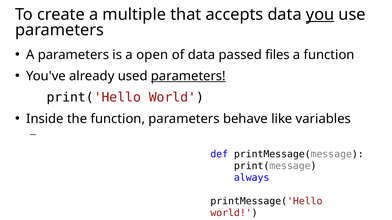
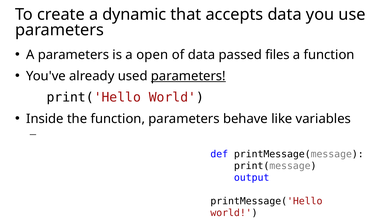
multiple: multiple -> dynamic
you underline: present -> none
always: always -> output
